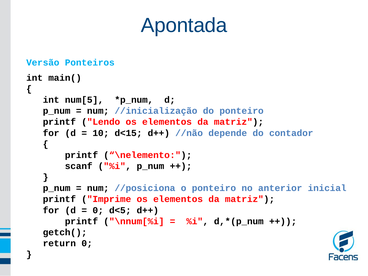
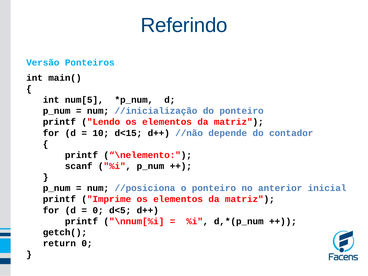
Apontada: Apontada -> Referindo
